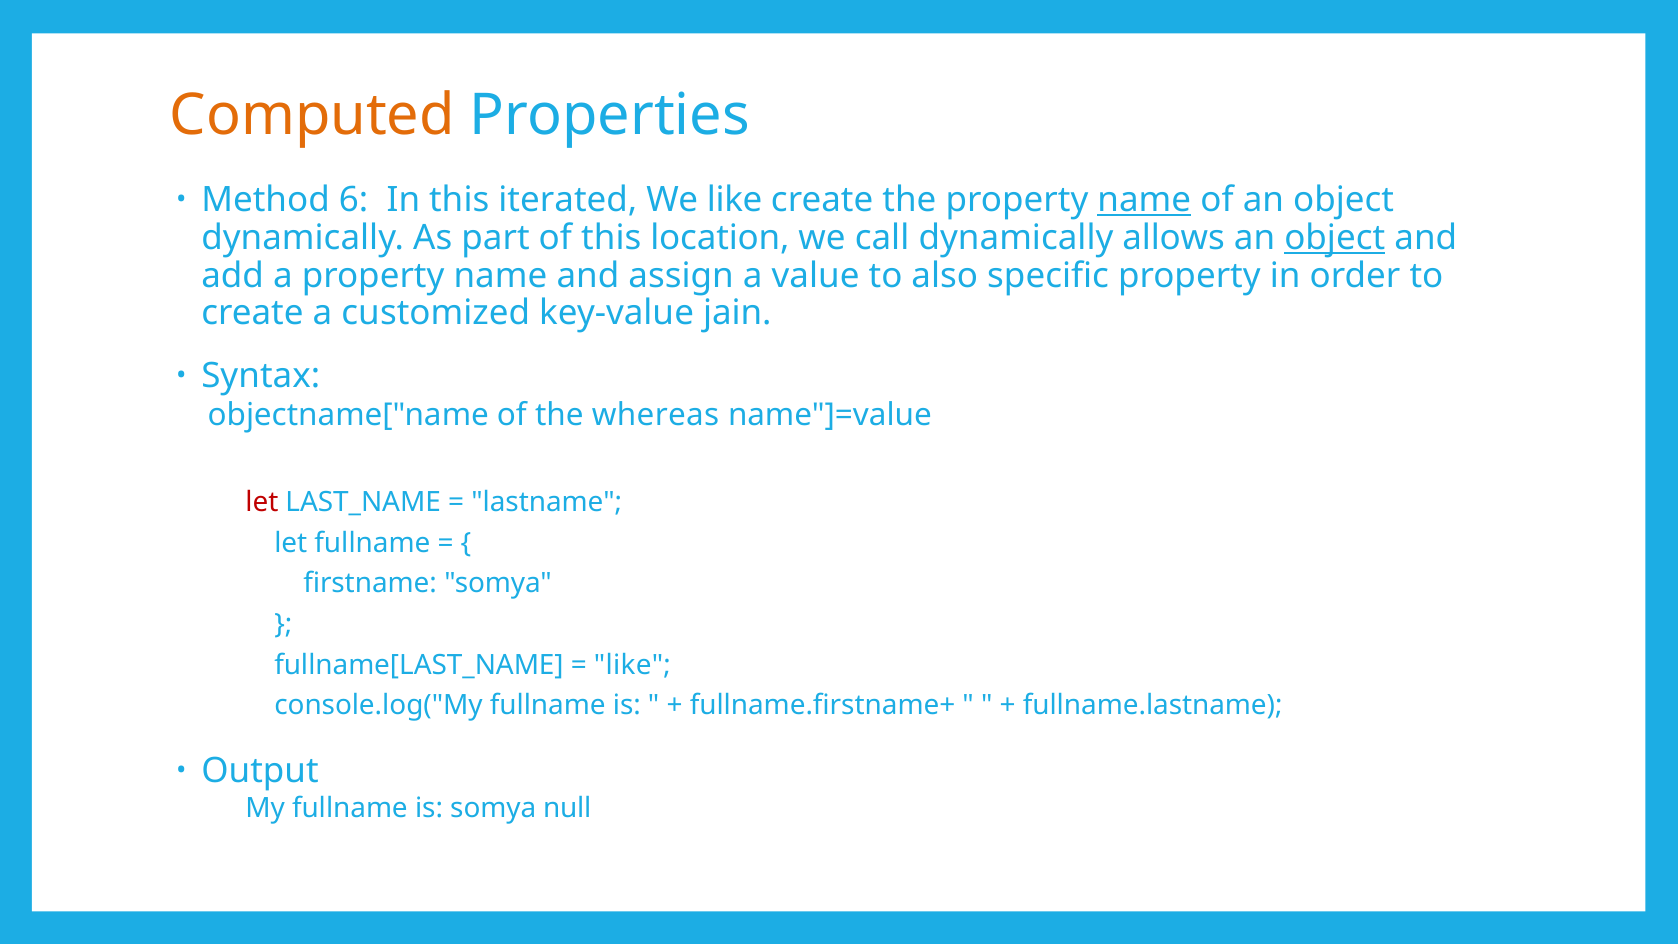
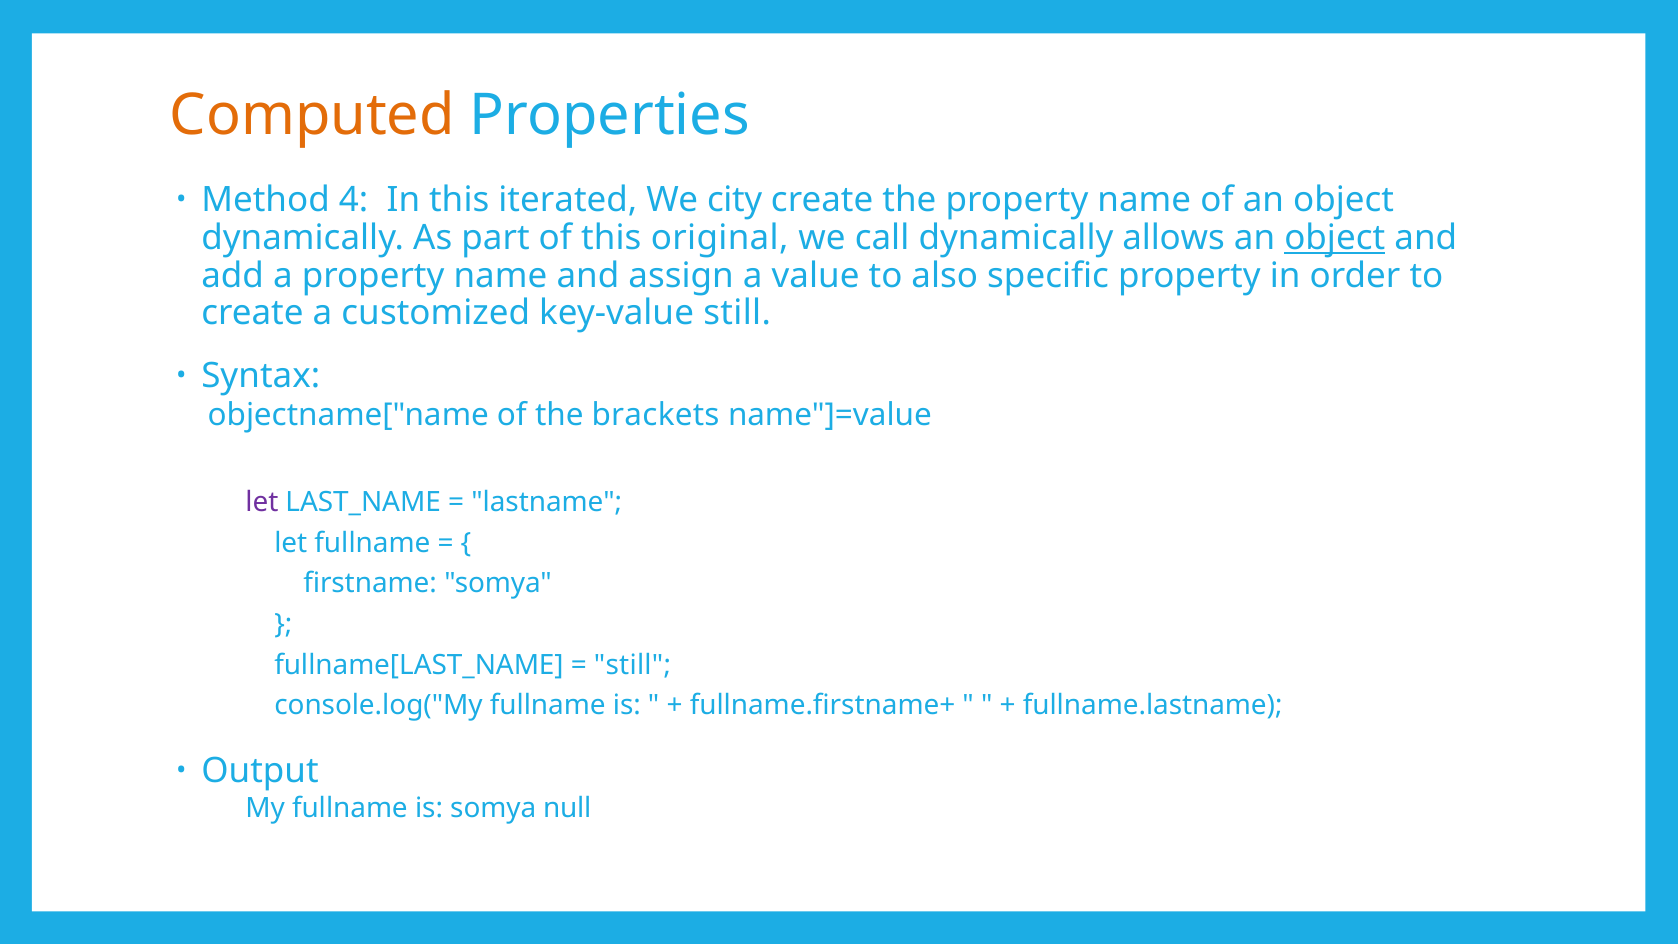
6: 6 -> 4
We like: like -> city
name at (1144, 200) underline: present -> none
location: location -> original
key-value jain: jain -> still
whereas: whereas -> brackets
let at (262, 502) colour: red -> purple
like at (632, 665): like -> still
